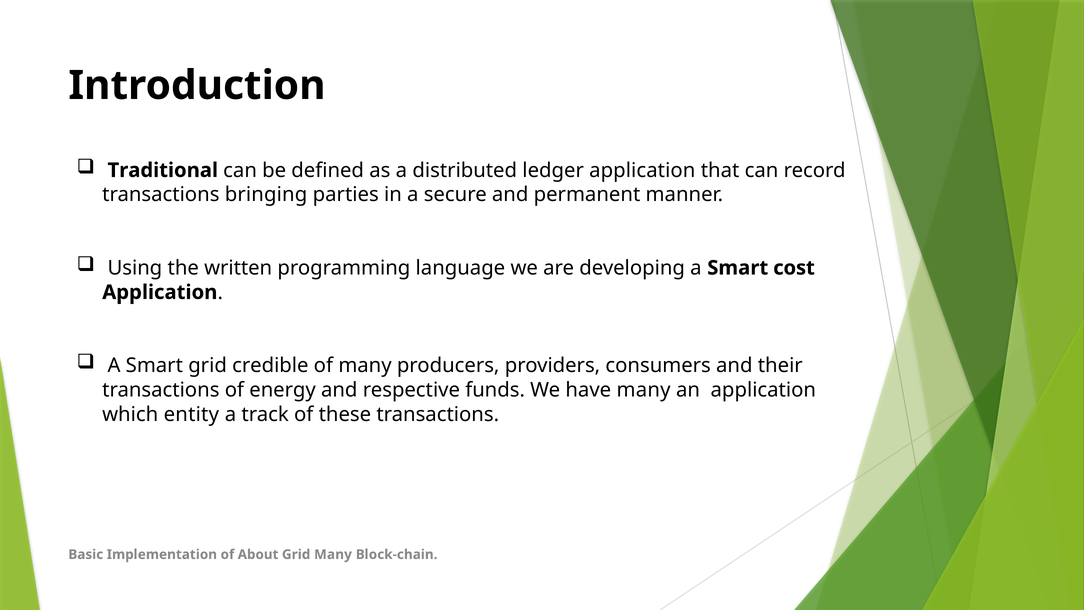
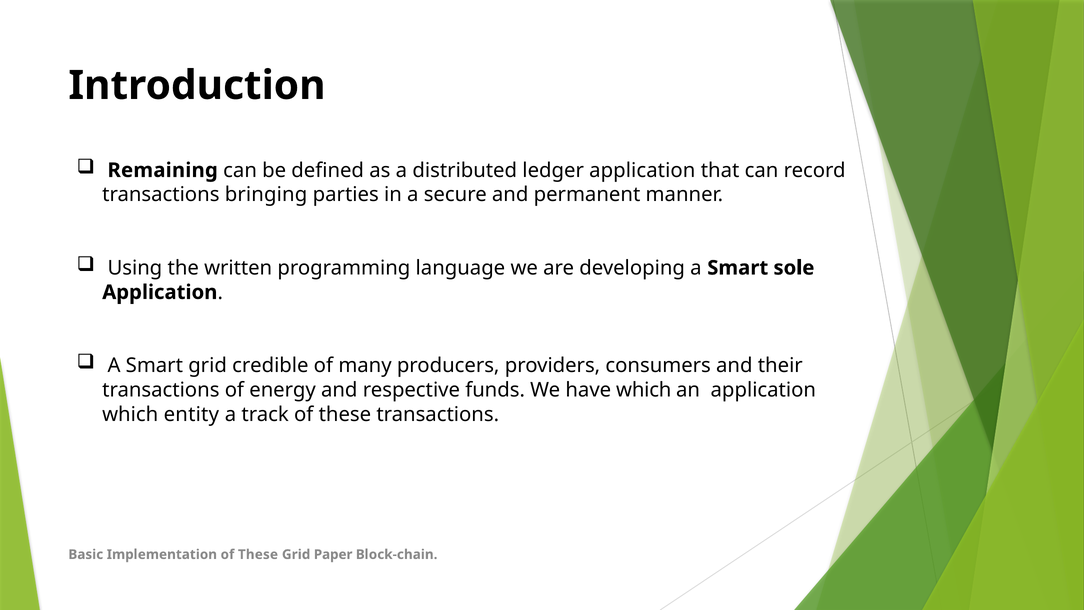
Traditional: Traditional -> Remaining
cost: cost -> sole
have many: many -> which
Implementation of About: About -> These
Grid Many: Many -> Paper
